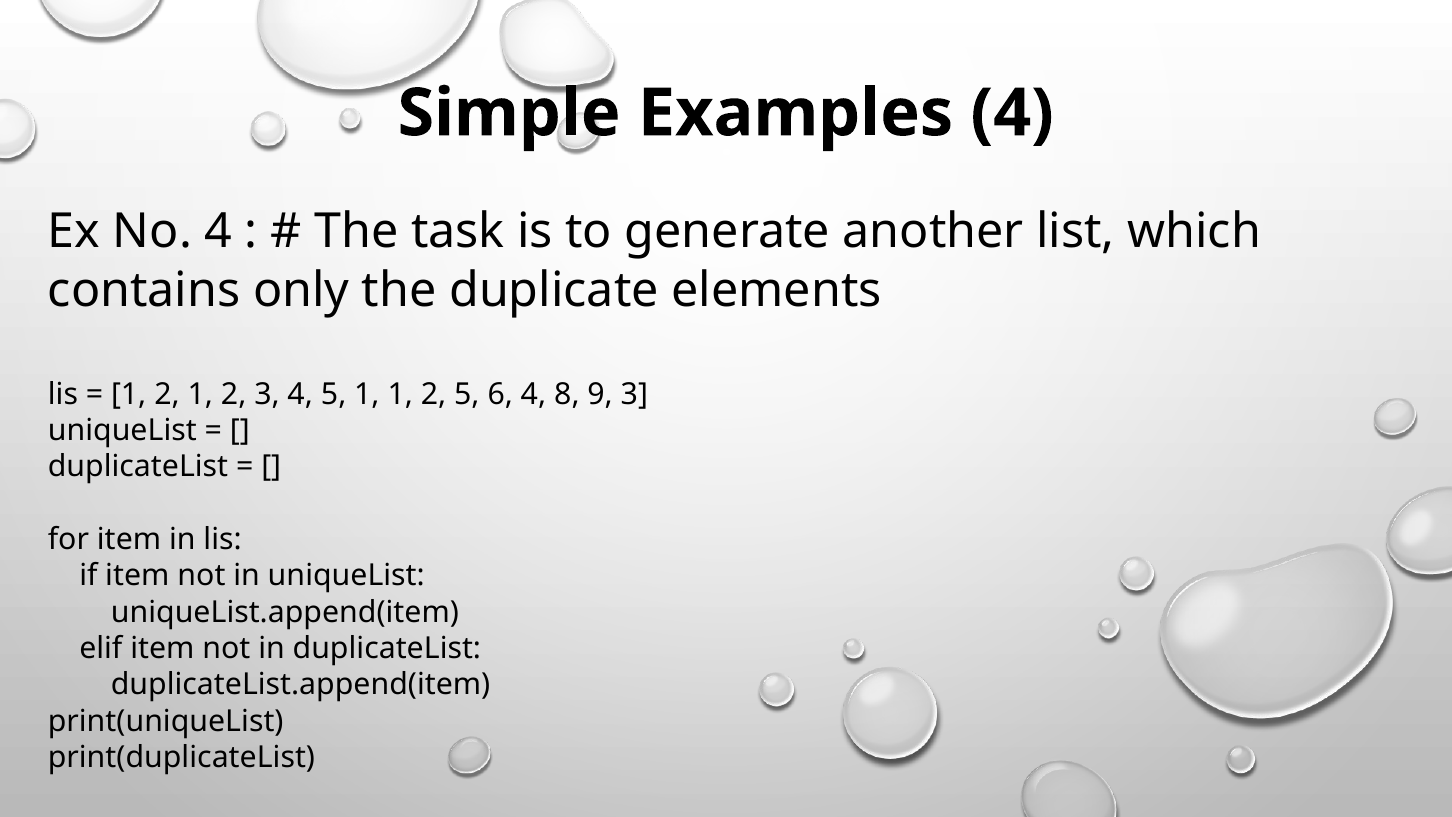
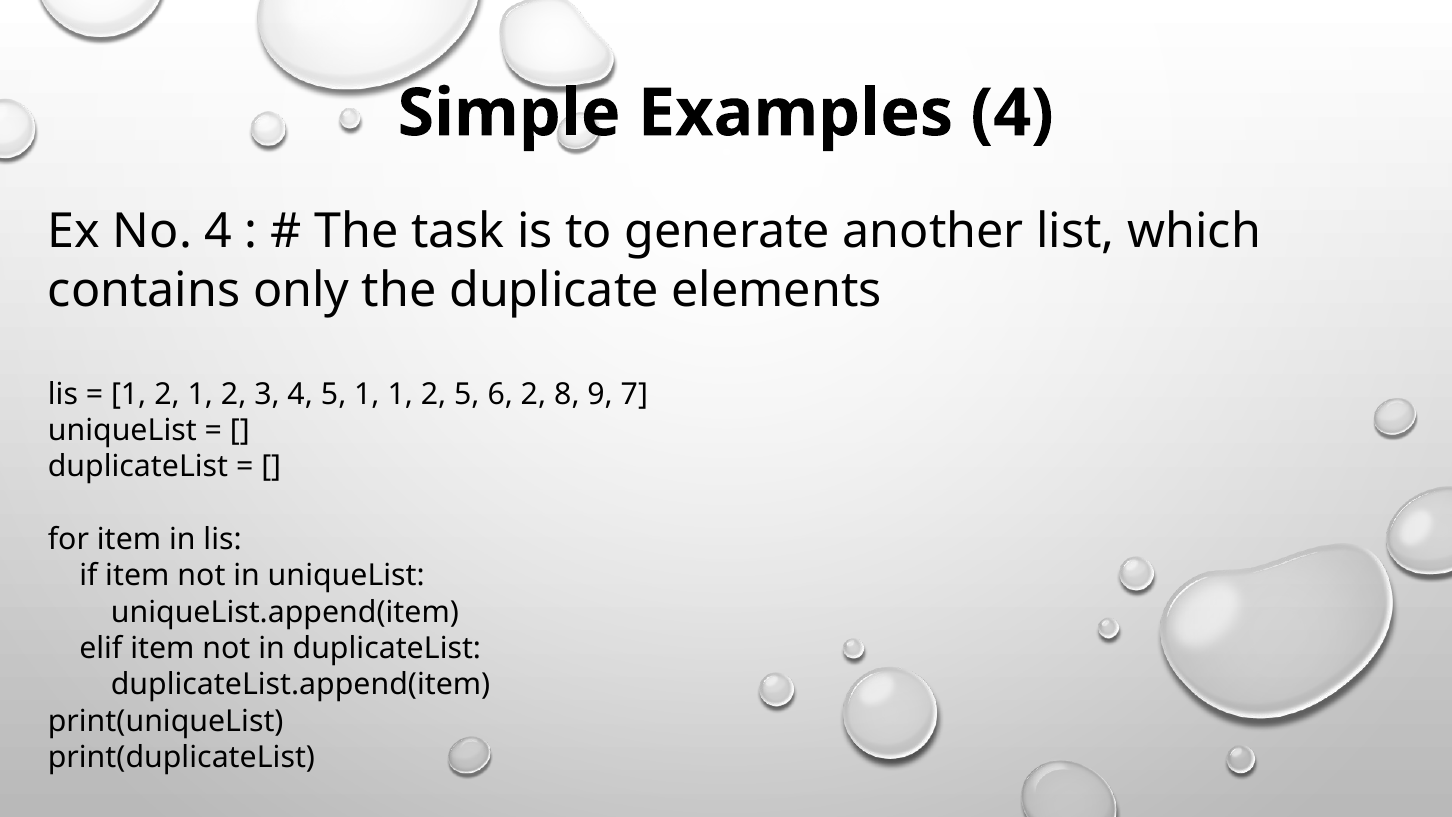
6 4: 4 -> 2
9 3: 3 -> 7
